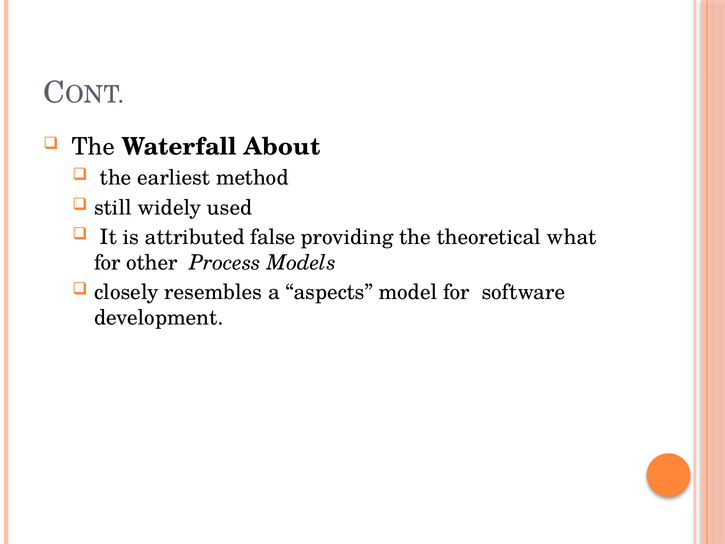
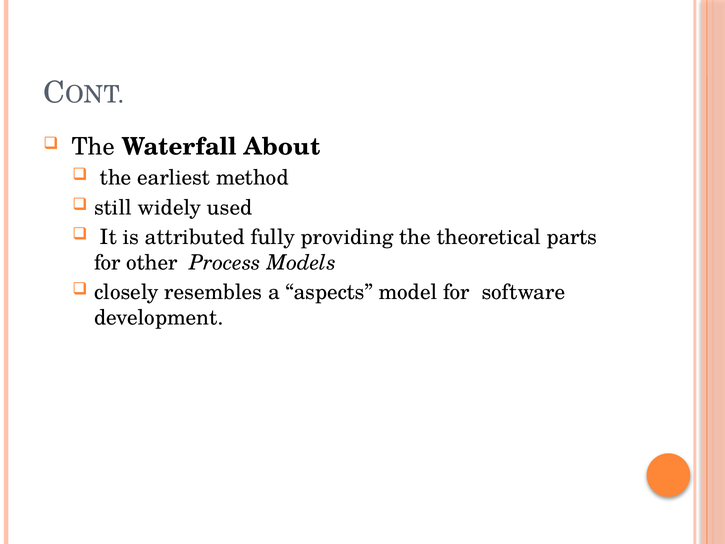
false: false -> fully
what: what -> parts
